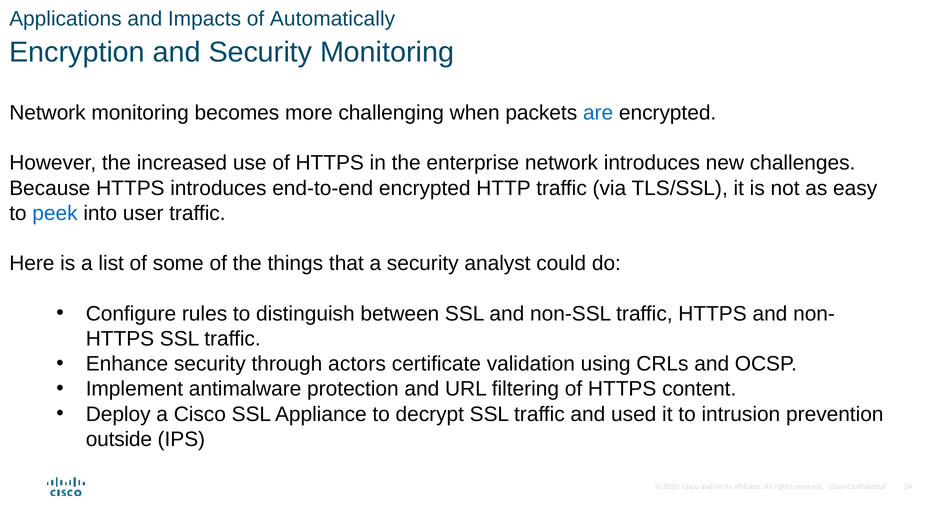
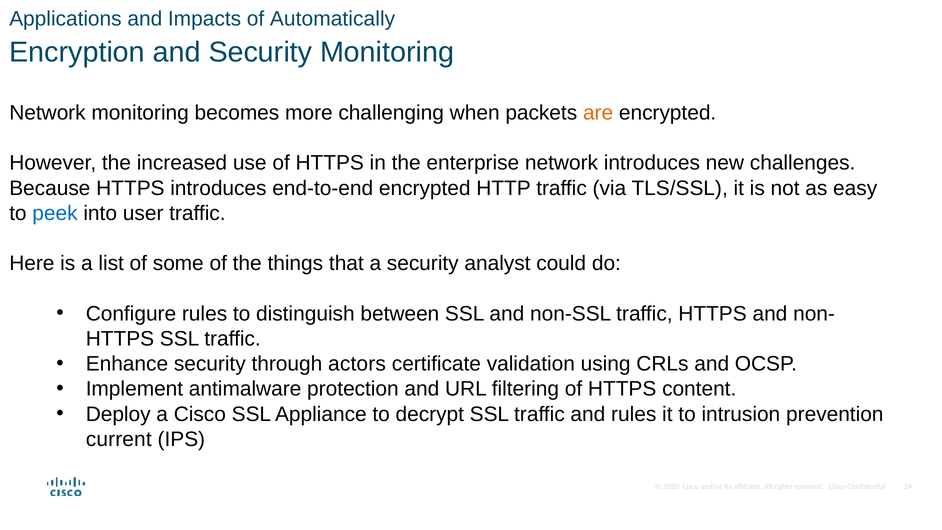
are colour: blue -> orange
and used: used -> rules
outside: outside -> current
